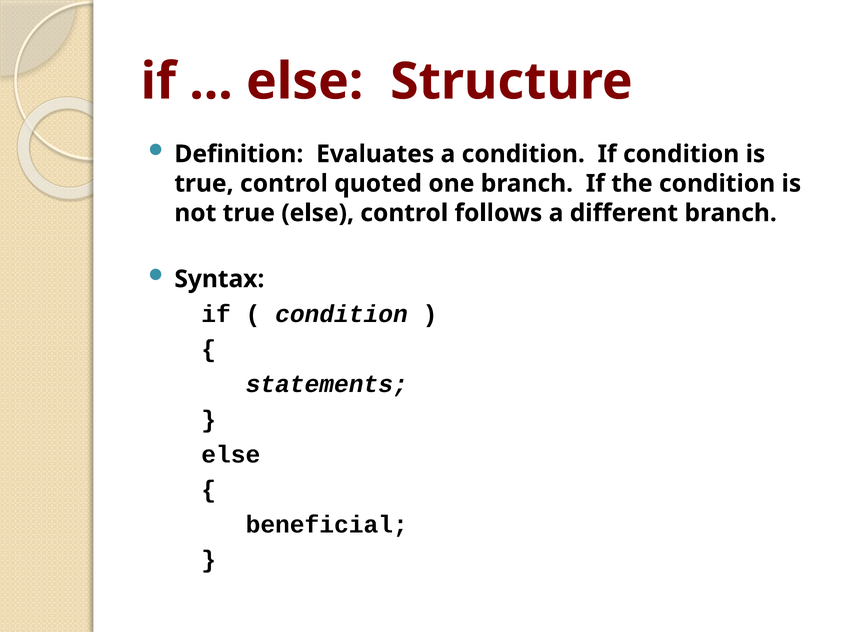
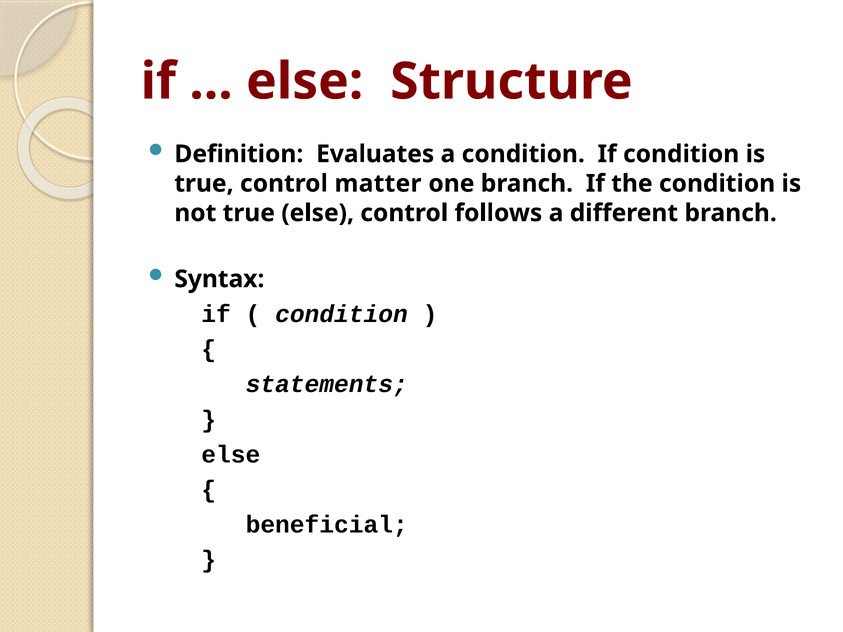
quoted: quoted -> matter
